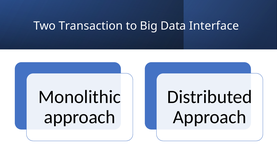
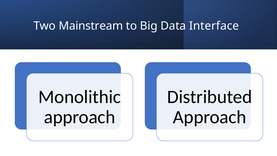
Transaction: Transaction -> Mainstream
